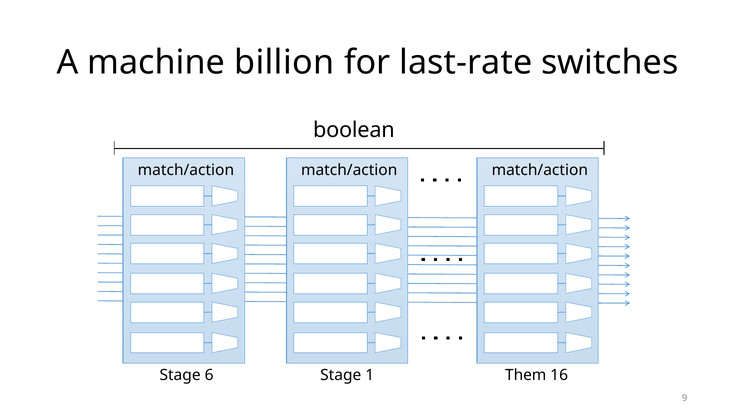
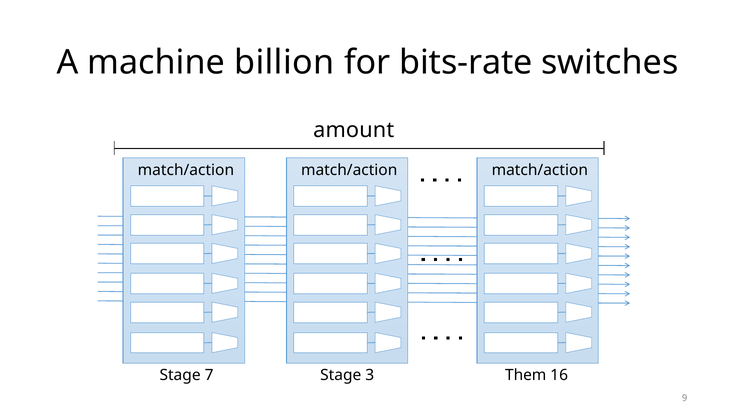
last-rate: last-rate -> bits-rate
boolean: boolean -> amount
6: 6 -> 7
1: 1 -> 3
